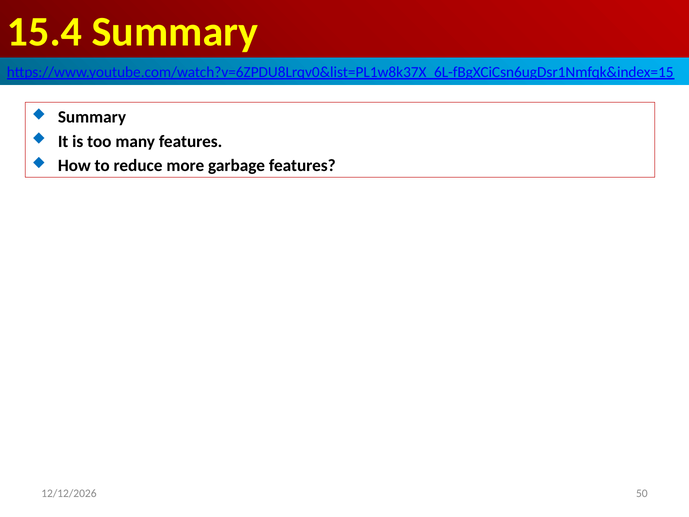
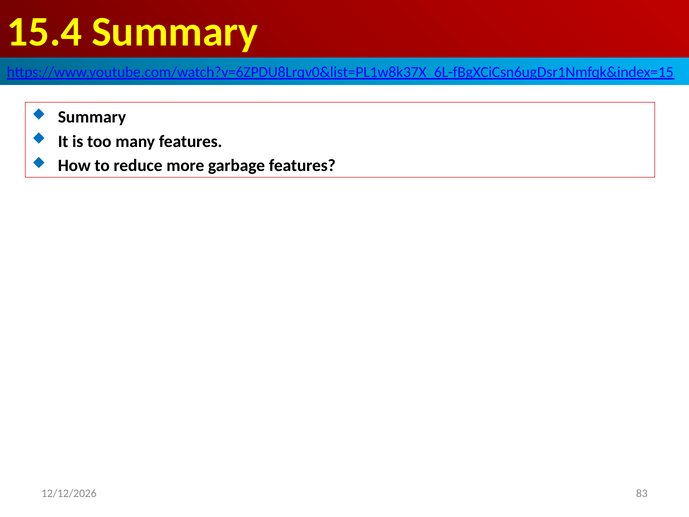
50: 50 -> 83
